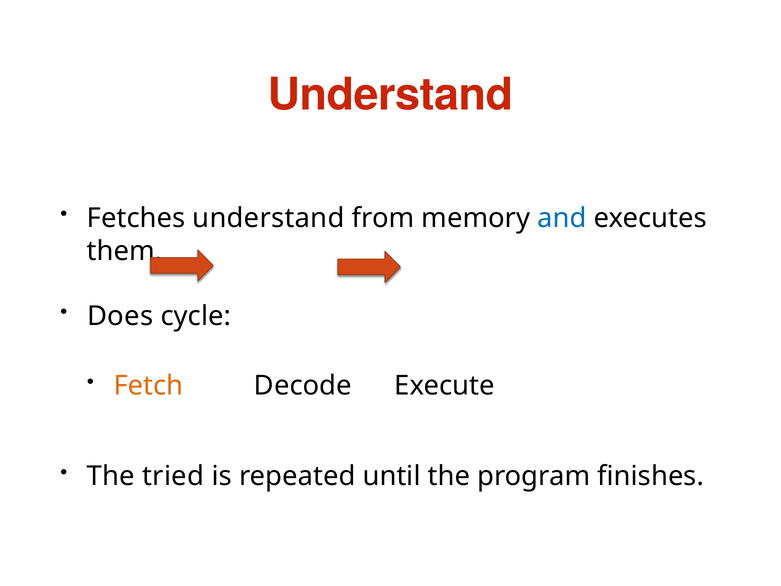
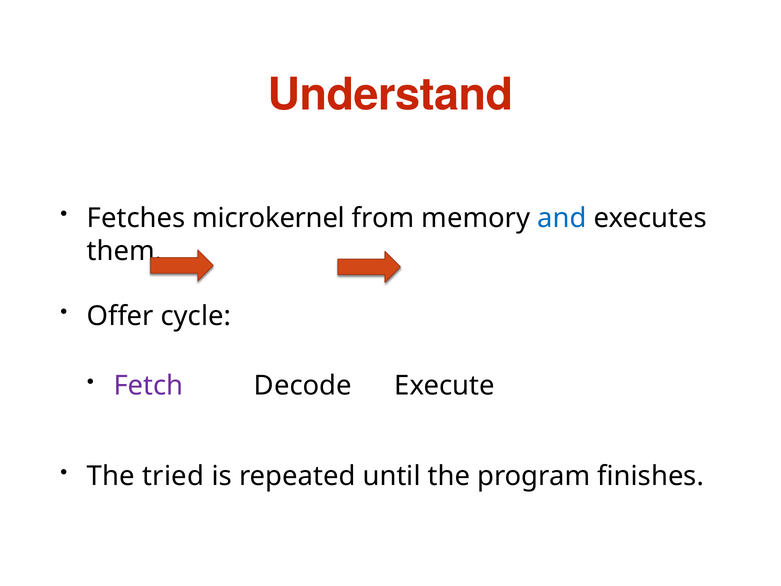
Fetches understand: understand -> microkernel
Does: Does -> Offer
Fetch colour: orange -> purple
